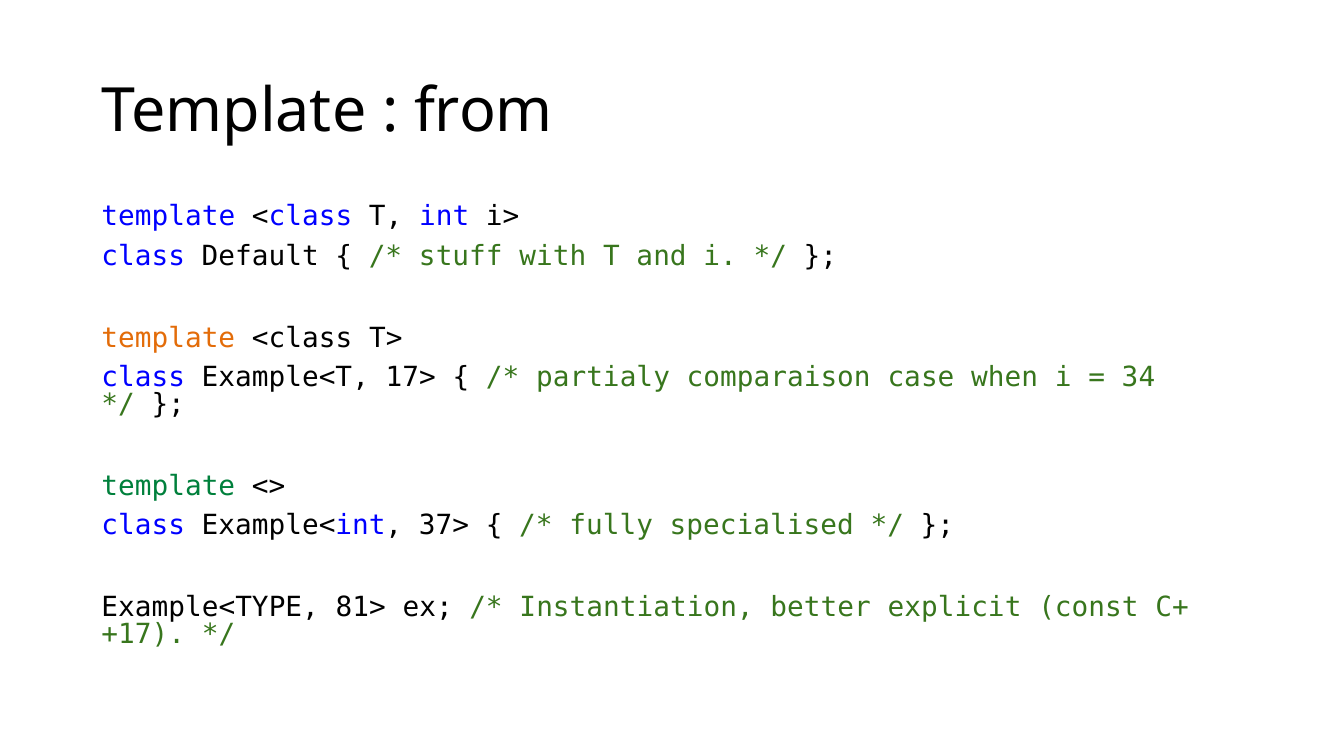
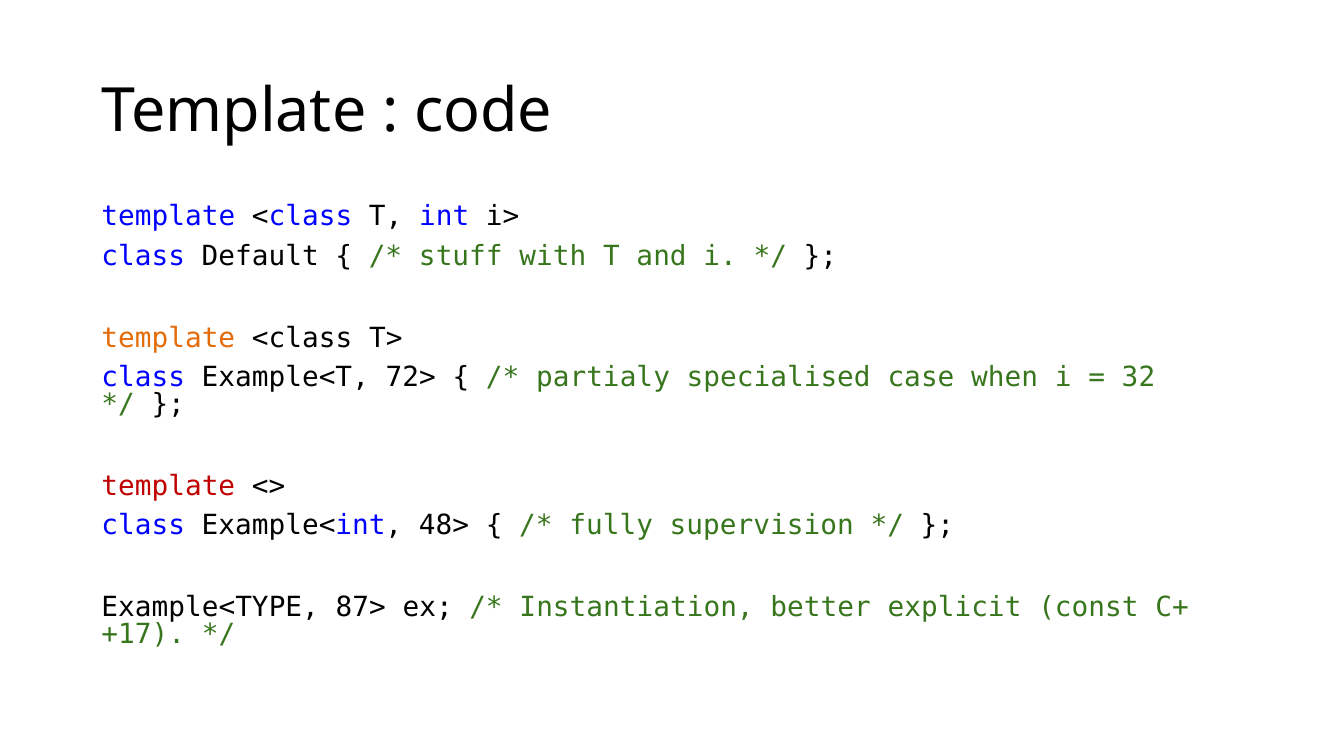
from: from -> code
17>: 17> -> 72>
comparaison: comparaison -> specialised
34: 34 -> 32
template at (168, 486) colour: green -> red
37>: 37> -> 48>
specialised: specialised -> supervision
81>: 81> -> 87>
